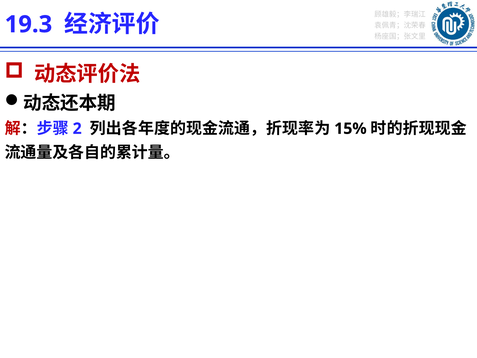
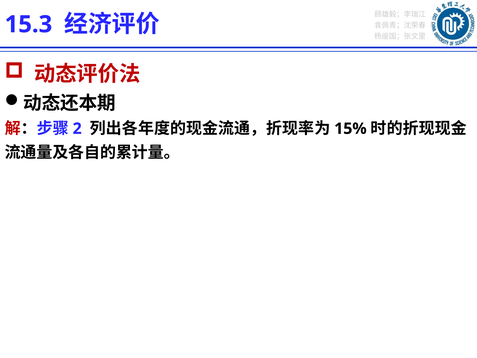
19.3: 19.3 -> 15.3
